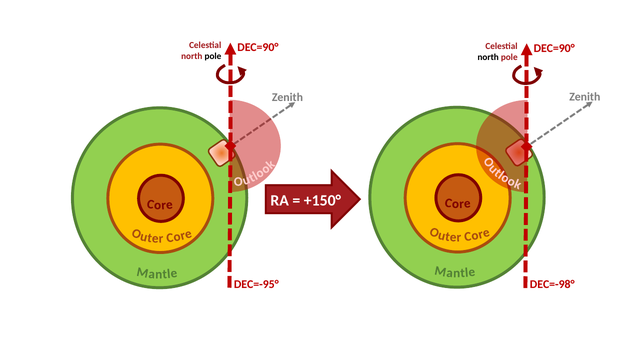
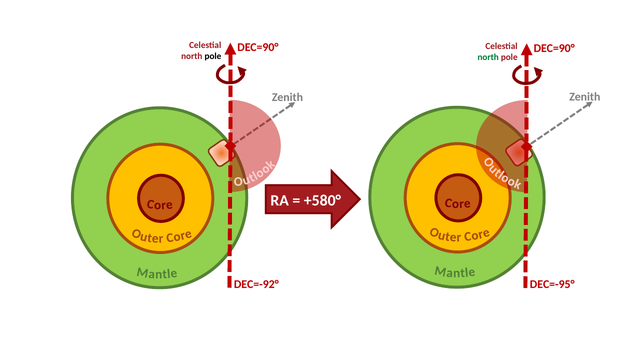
north at (488, 57) colour: black -> green
+150°: +150° -> +580°
DEC=-95°: DEC=-95° -> DEC=-92°
DEC=-98°: DEC=-98° -> DEC=-95°
